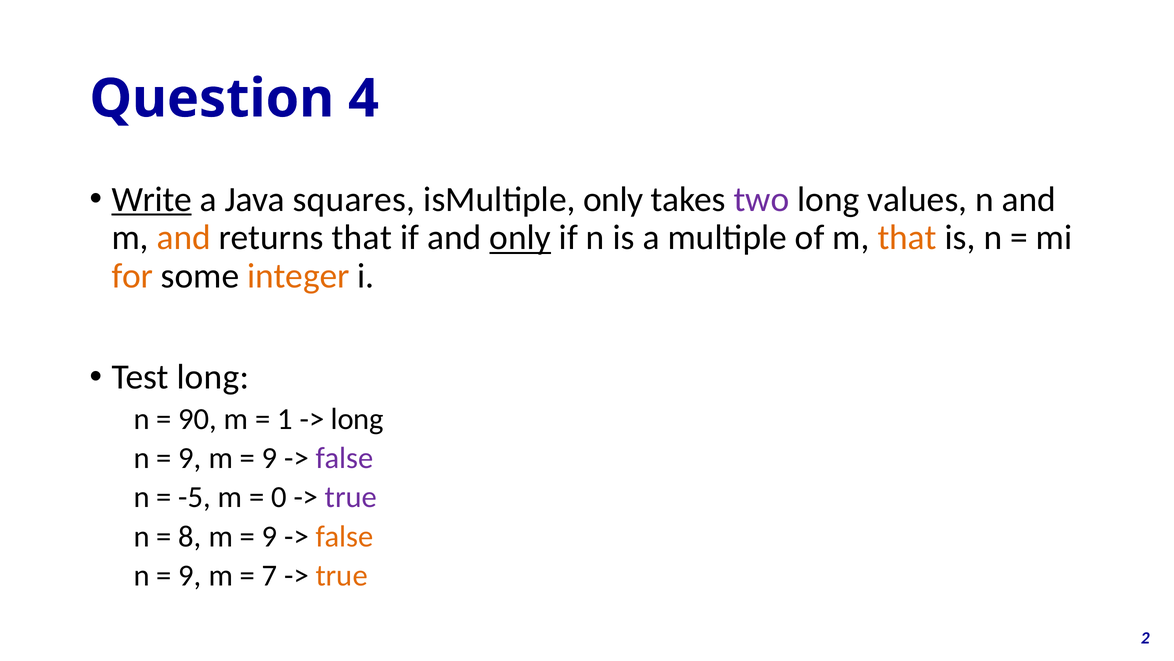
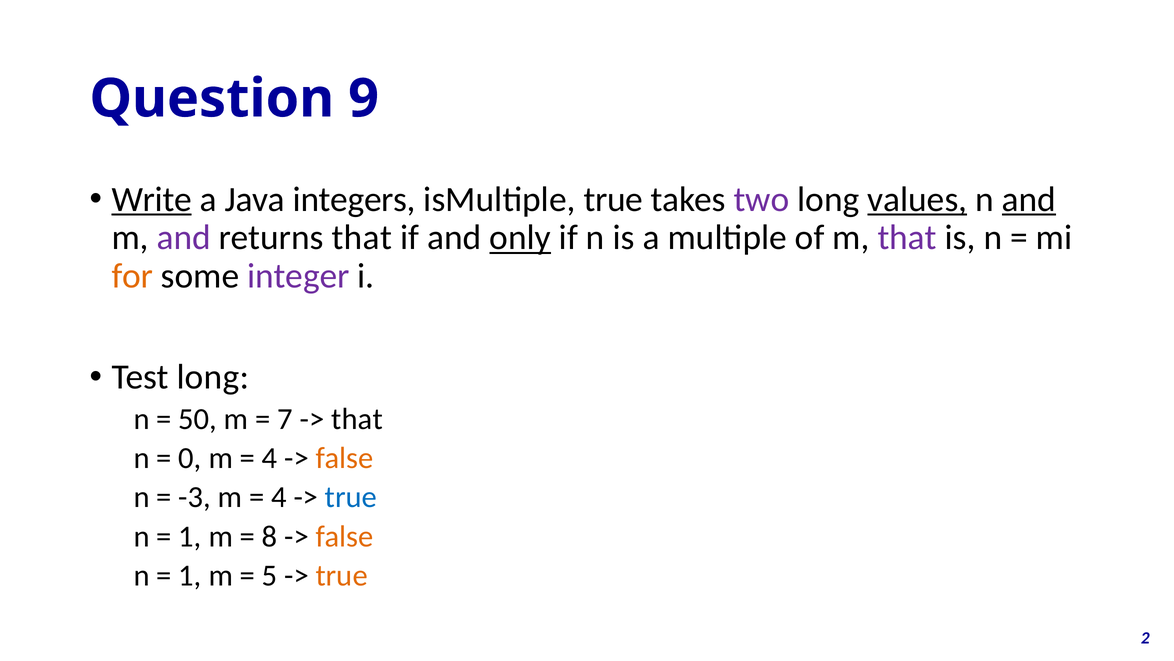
4: 4 -> 9
squares: squares -> integers
isMultiple only: only -> true
values underline: none -> present
and at (1029, 199) underline: none -> present
and at (184, 237) colour: orange -> purple
that at (907, 237) colour: orange -> purple
integer colour: orange -> purple
90: 90 -> 50
1: 1 -> 7
long at (357, 419): long -> that
9 at (190, 458): 9 -> 0
9 at (270, 458): 9 -> 4
false at (344, 458) colour: purple -> orange
-5: -5 -> -3
0 at (279, 497): 0 -> 4
true at (351, 497) colour: purple -> blue
8 at (190, 536): 8 -> 1
9 at (270, 536): 9 -> 8
9 at (190, 575): 9 -> 1
7: 7 -> 5
